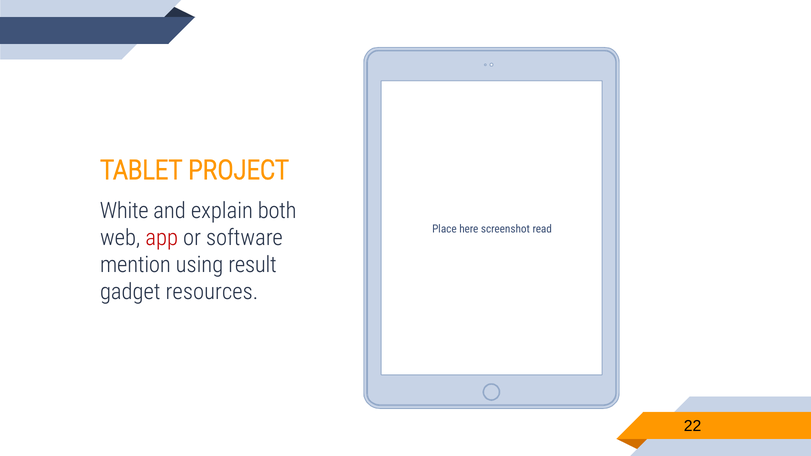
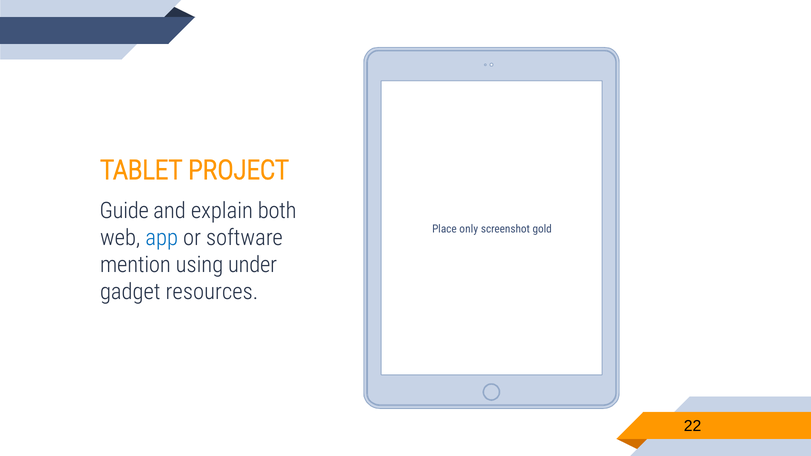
White: White -> Guide
here: here -> only
read: read -> gold
app colour: red -> blue
result: result -> under
